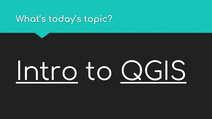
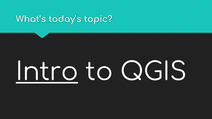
QGIS underline: present -> none
